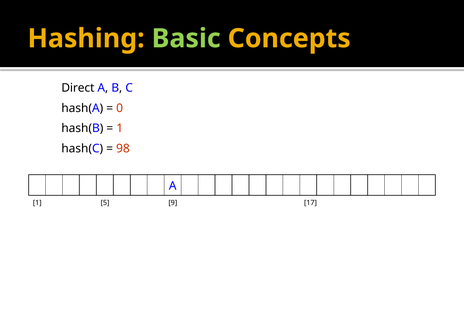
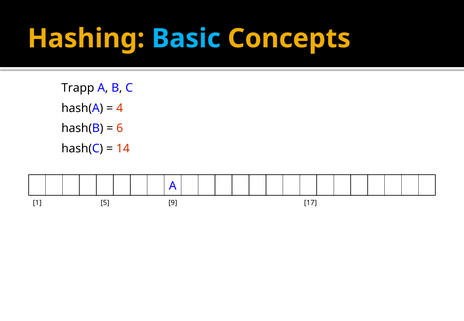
Basic colour: light green -> light blue
Direct: Direct -> Trapp
0: 0 -> 4
1 at (120, 129): 1 -> 6
98: 98 -> 14
